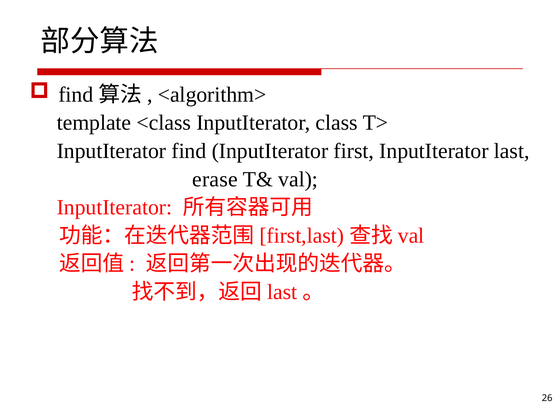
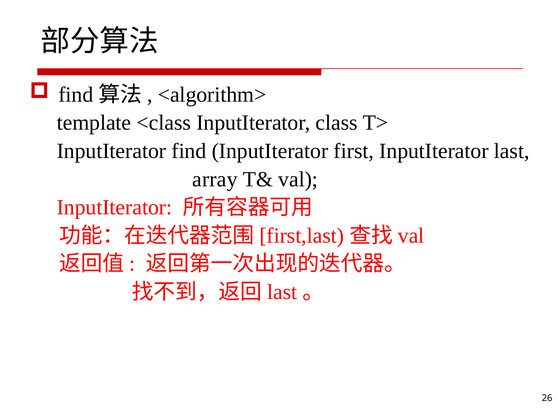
erase: erase -> array
